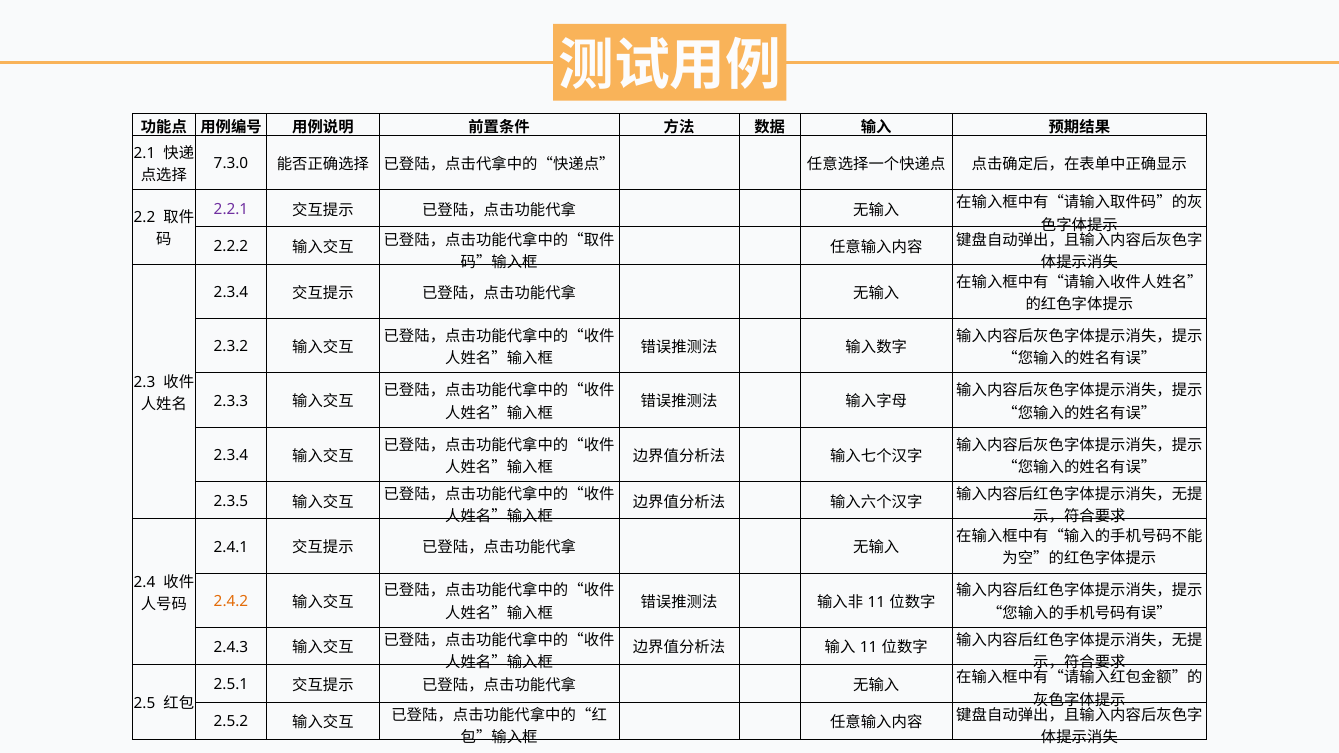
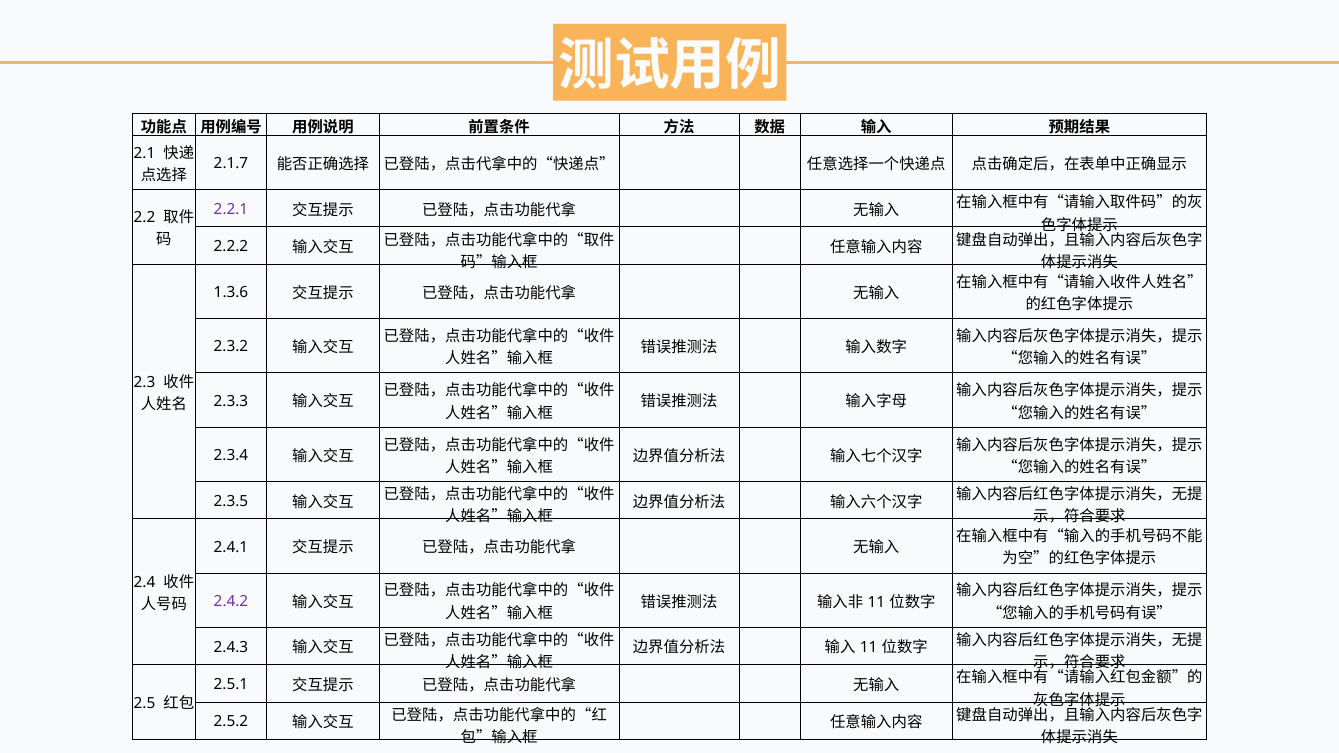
7.3.0: 7.3.0 -> 2.1.7
2.3.4 at (231, 292): 2.3.4 -> 1.3.6
2.4.2 colour: orange -> purple
